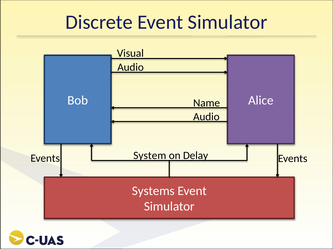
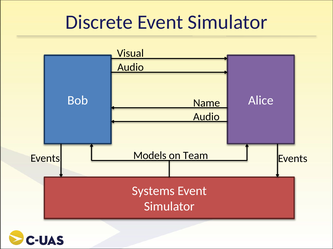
System: System -> Models
Delay: Delay -> Team
